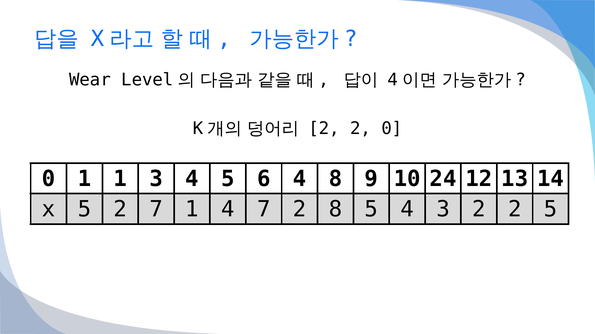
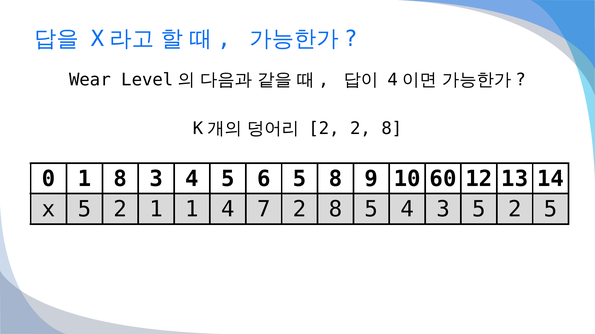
2 2 0: 0 -> 8
1 1: 1 -> 8
6 4: 4 -> 5
24: 24 -> 60
2 7: 7 -> 1
3 2: 2 -> 5
